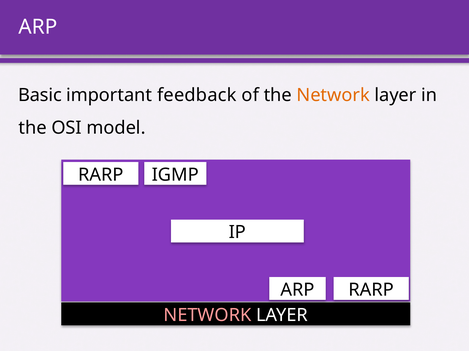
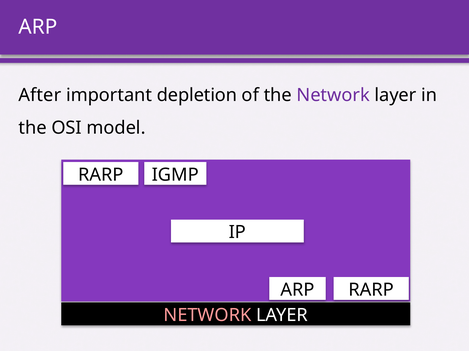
Basic: Basic -> After
feedback: feedback -> depletion
Network at (333, 95) colour: orange -> purple
